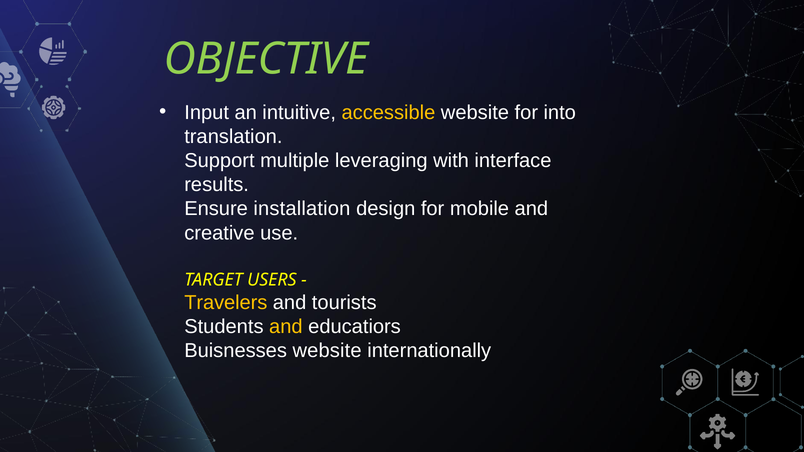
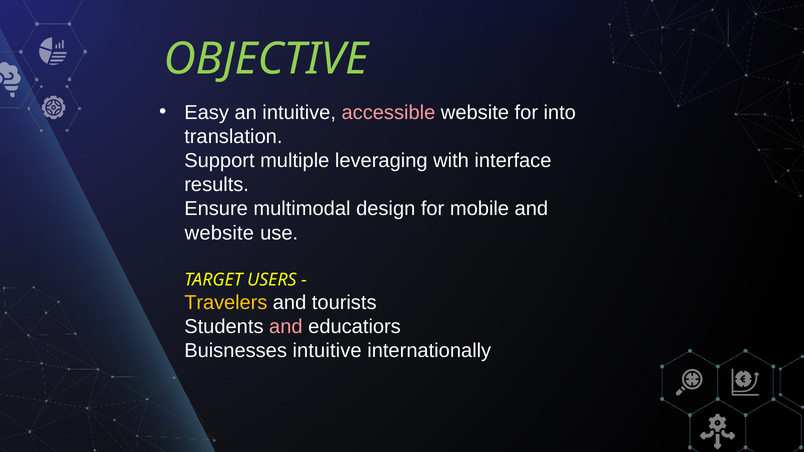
Input: Input -> Easy
accessible colour: yellow -> pink
installation: installation -> multimodal
creative at (219, 233): creative -> website
and at (286, 327) colour: yellow -> pink
Buisnesses website: website -> intuitive
